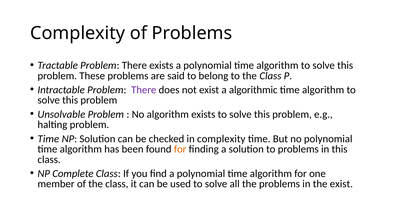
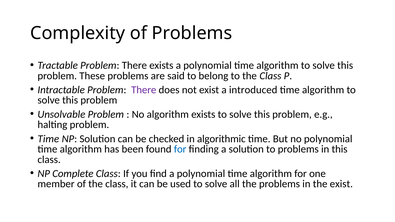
algorithmic: algorithmic -> introduced
in complexity: complexity -> algorithmic
for at (180, 149) colour: orange -> blue
